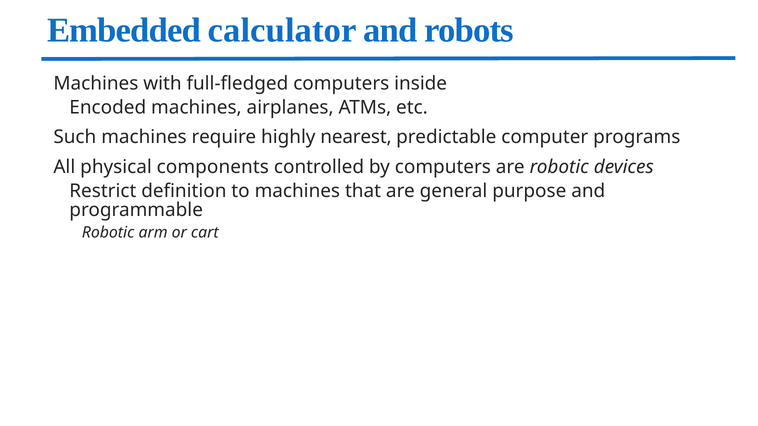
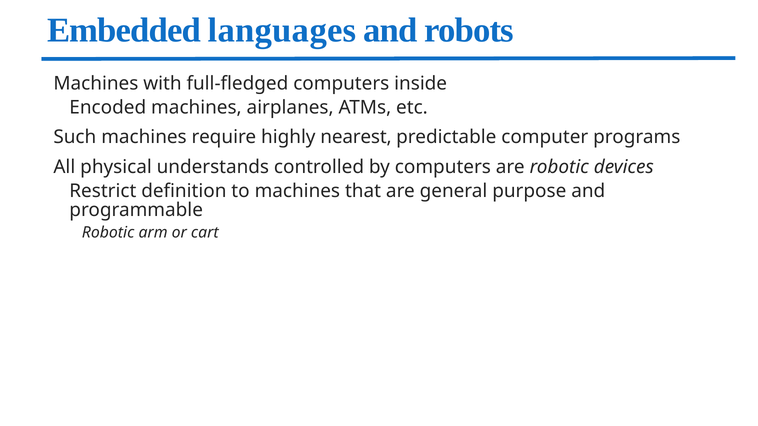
calculator: calculator -> languages
components: components -> understands
